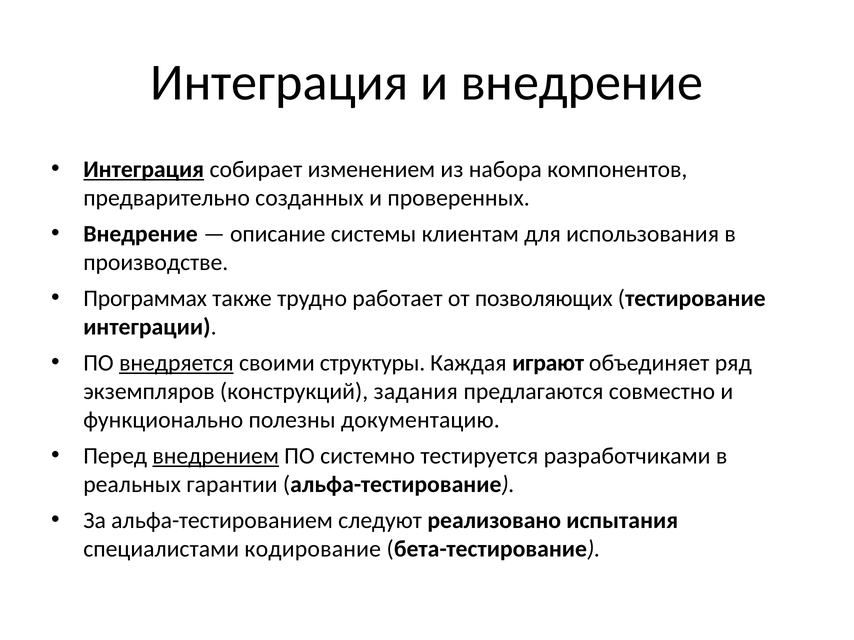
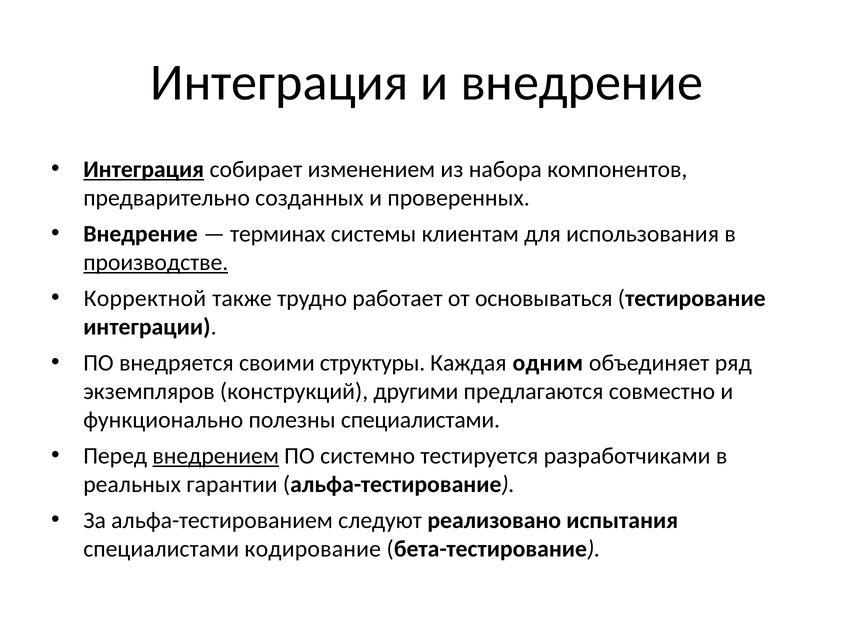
описание: описание -> терминах
производстве underline: none -> present
Программах: Программах -> Корректной
позволяющих: позволяющих -> основываться
внедряется underline: present -> none
играют: играют -> одним
задания: задания -> другими
полезны документацию: документацию -> специалистами
